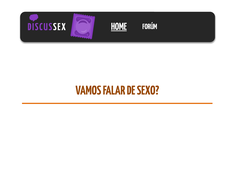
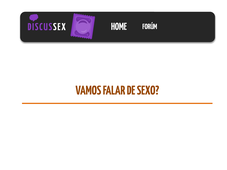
HOME underline: present -> none
